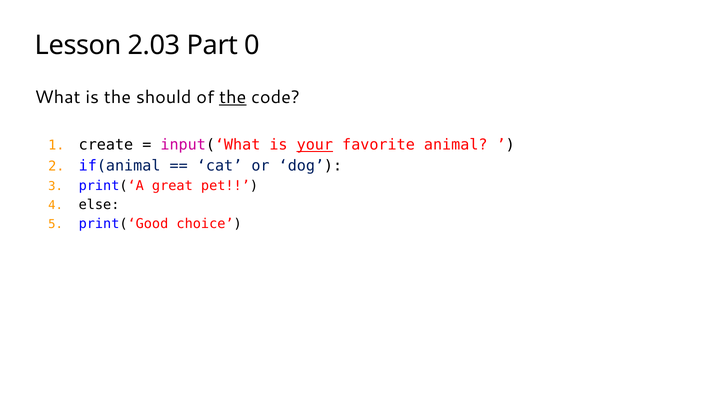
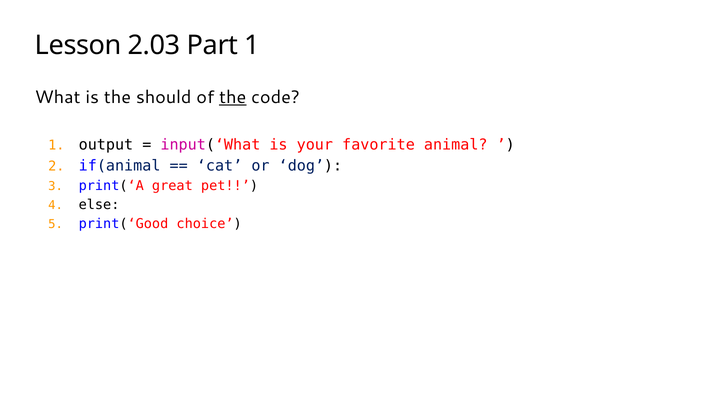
Part 0: 0 -> 1
create: create -> output
your underline: present -> none
